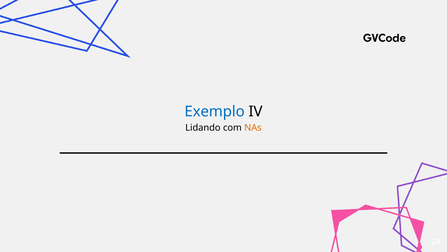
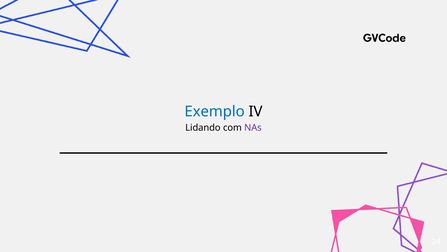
NAs colour: orange -> purple
